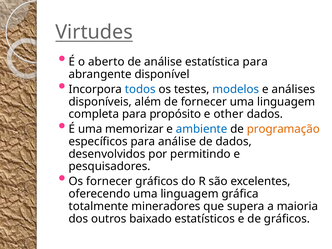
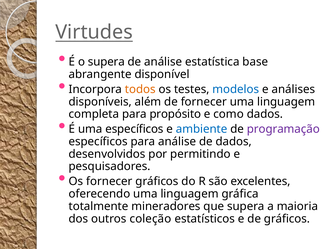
o aberto: aberto -> supera
estatística para: para -> base
todos colour: blue -> orange
other: other -> como
uma memorizar: memorizar -> específicos
programação colour: orange -> purple
baixado: baixado -> coleção
